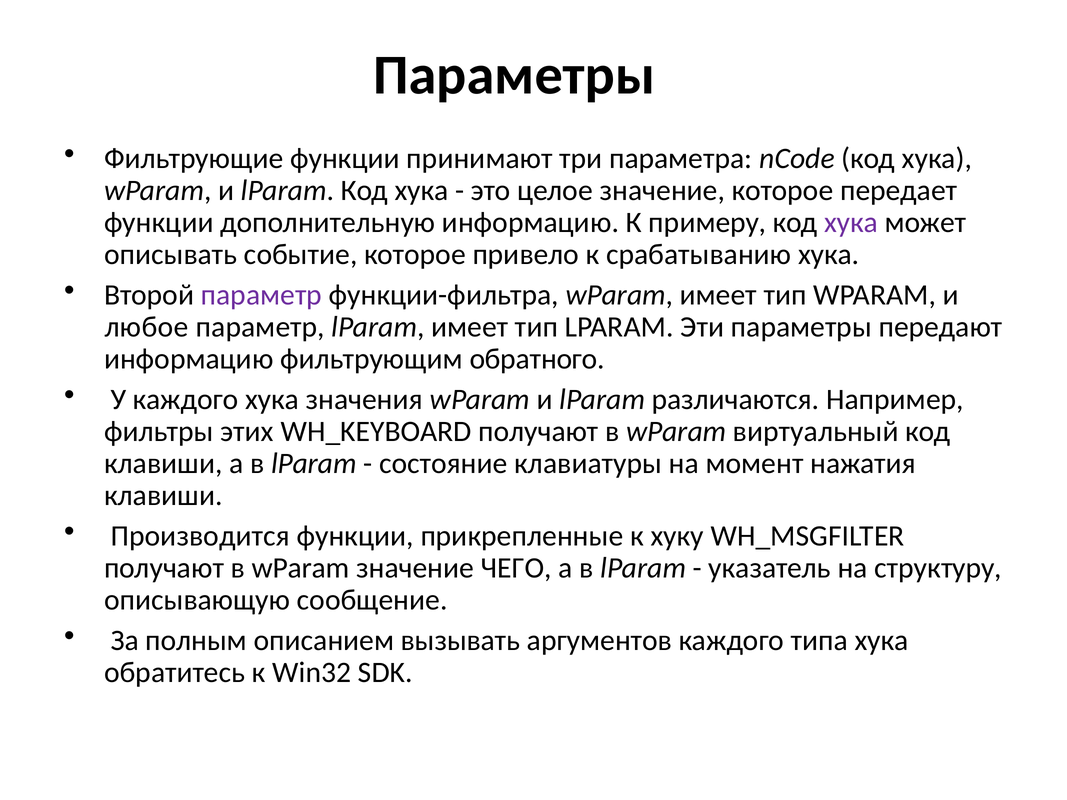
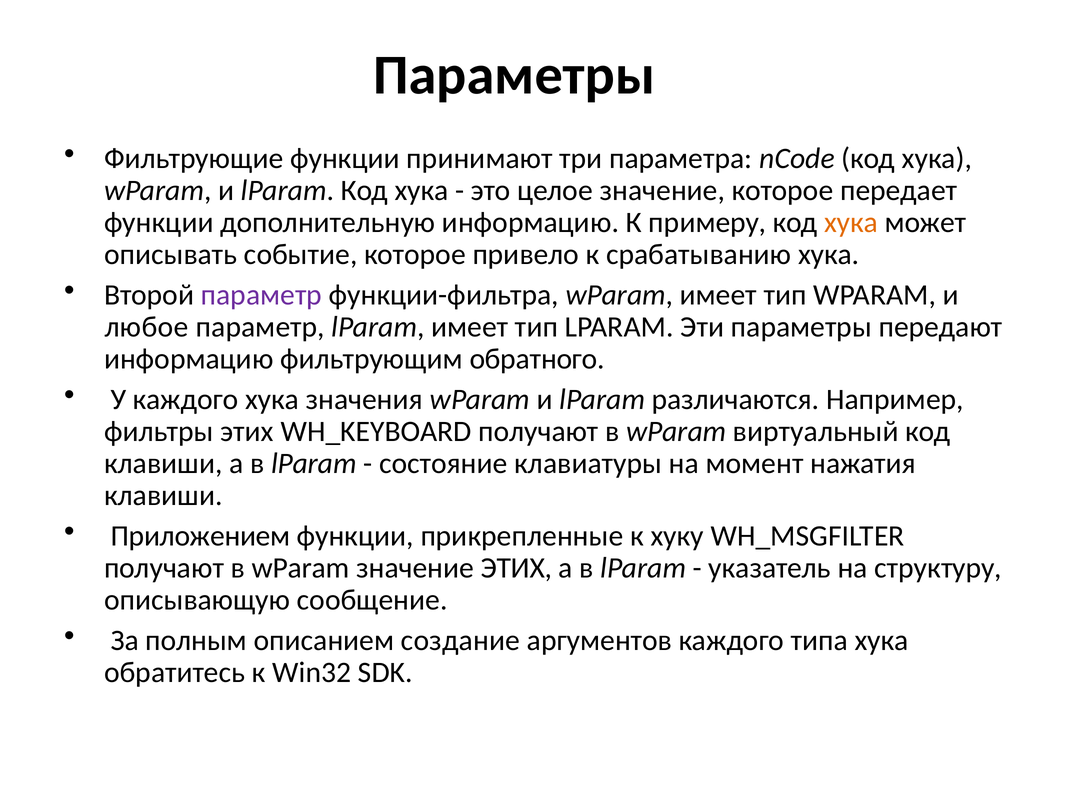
хука at (851, 223) colour: purple -> orange
Производится: Производится -> Приложением
значение ЧЕГО: ЧЕГО -> ЭТИХ
вызывать: вызывать -> создание
